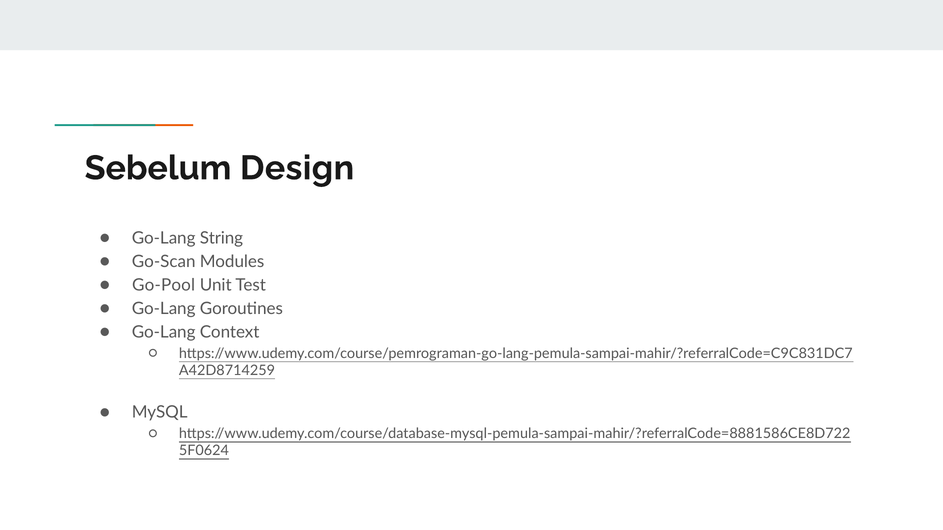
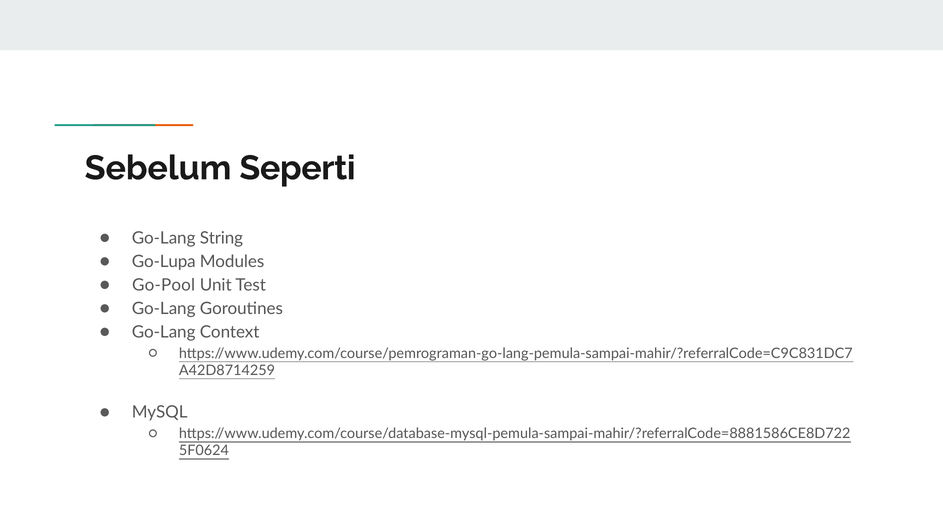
Design: Design -> Seperti
Go-Scan: Go-Scan -> Go-Lupa
